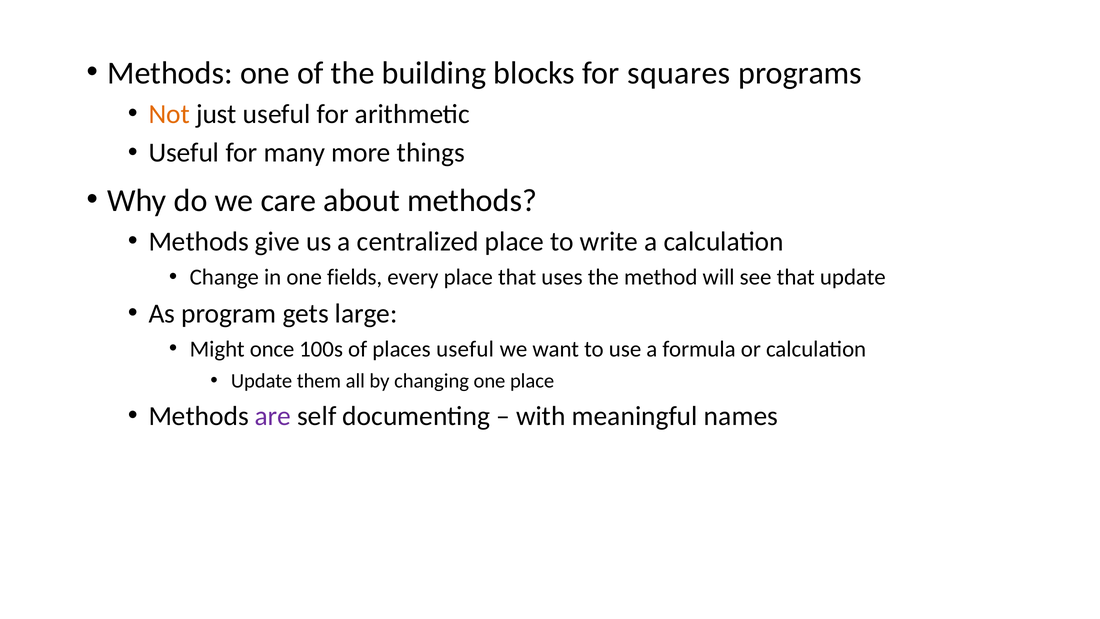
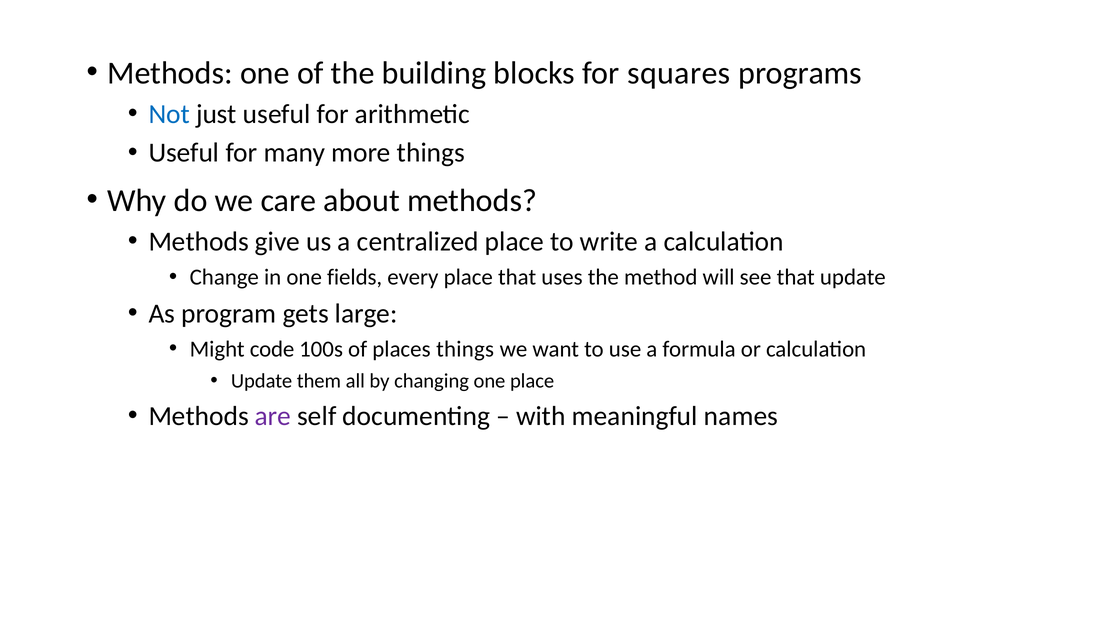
Not colour: orange -> blue
once: once -> code
places useful: useful -> things
